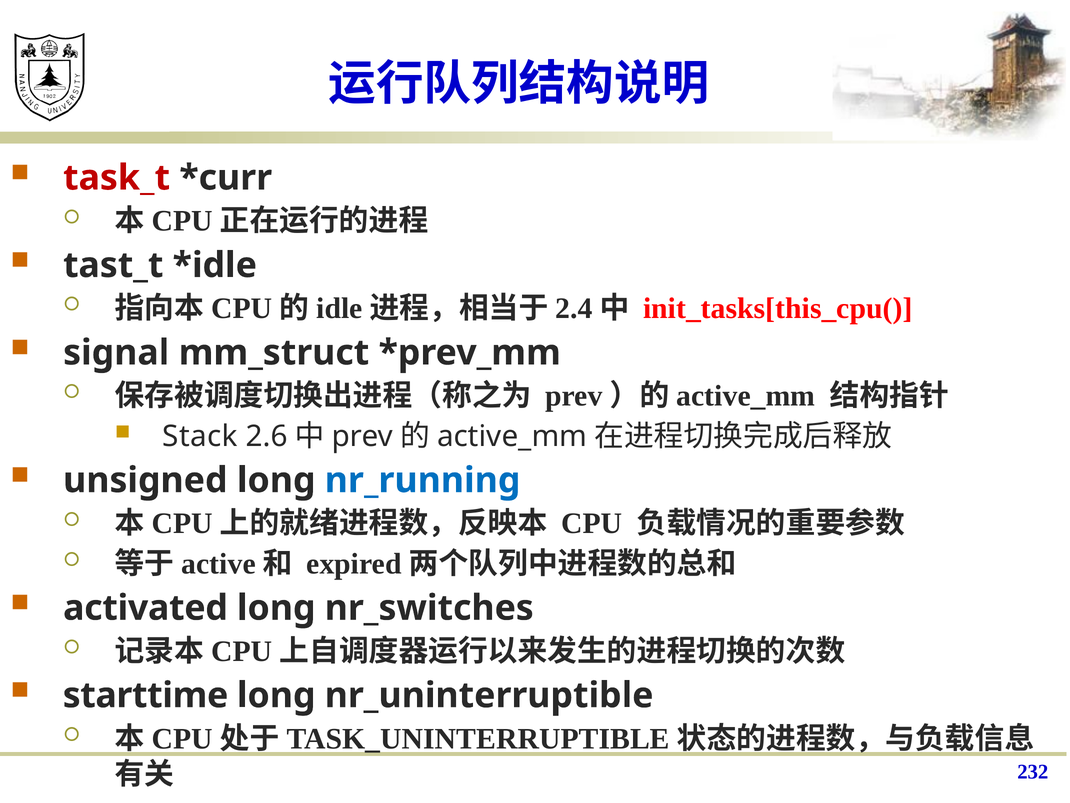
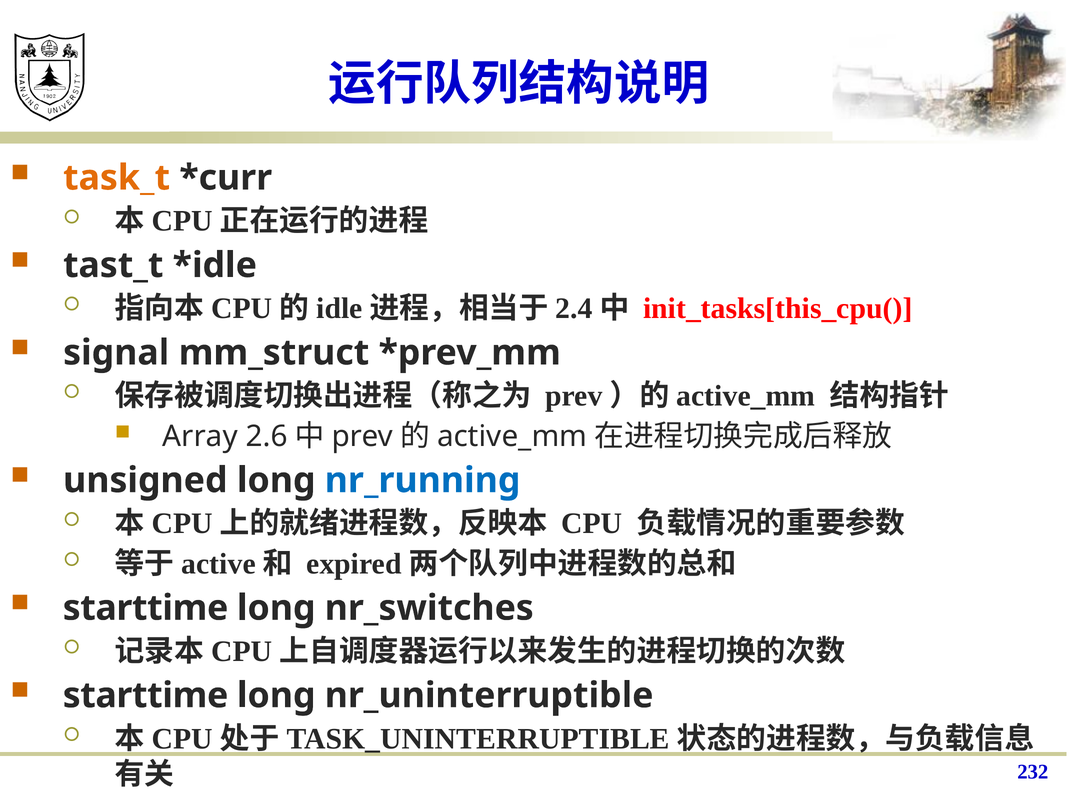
task_t colour: red -> orange
Stack: Stack -> Array
activated at (145, 608): activated -> starttime
